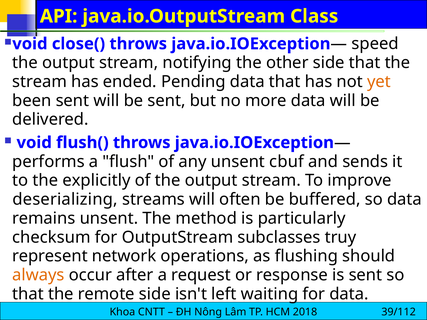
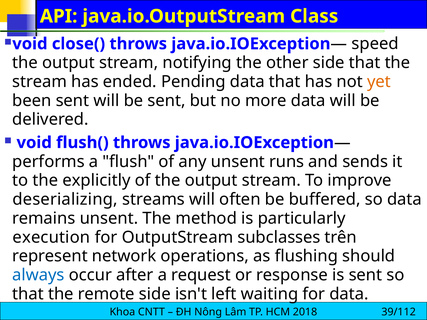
cbuf: cbuf -> runs
checksum: checksum -> execution
truy: truy -> trên
always colour: orange -> blue
